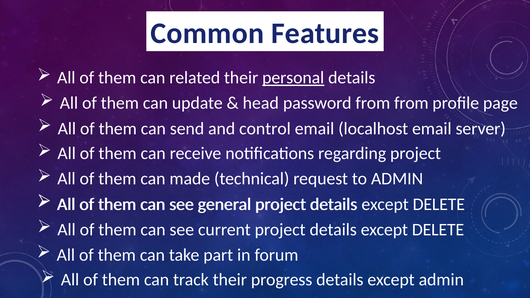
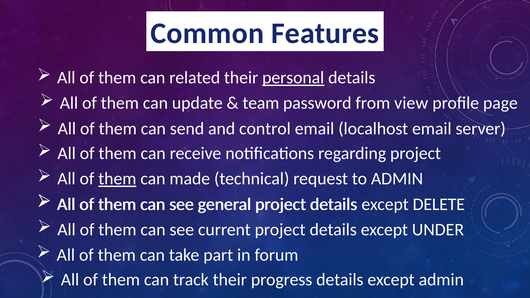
head: head -> team
from from: from -> view
them at (117, 179) underline: none -> present
DELETE at (438, 230): DELETE -> UNDER
